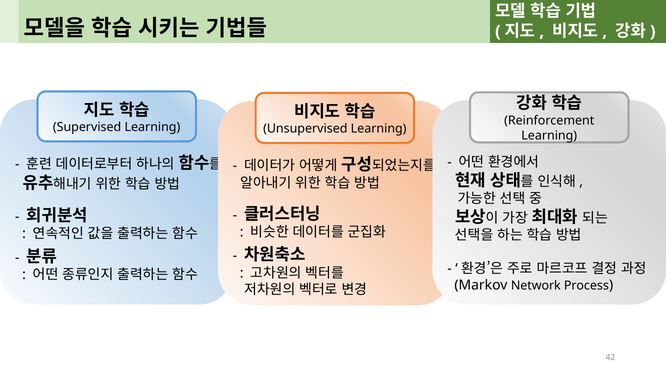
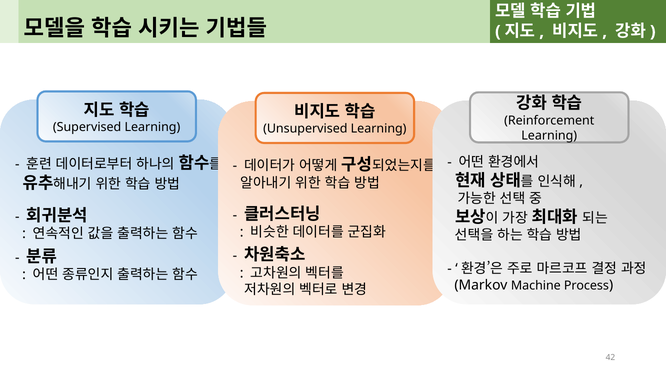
Network: Network -> Machine
